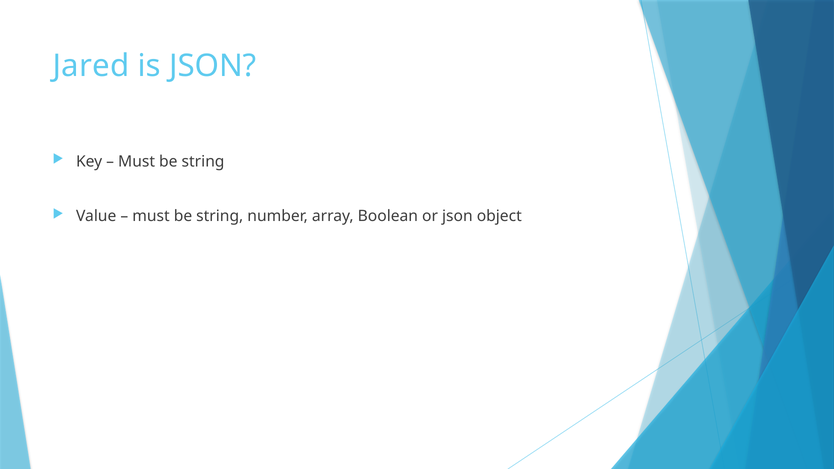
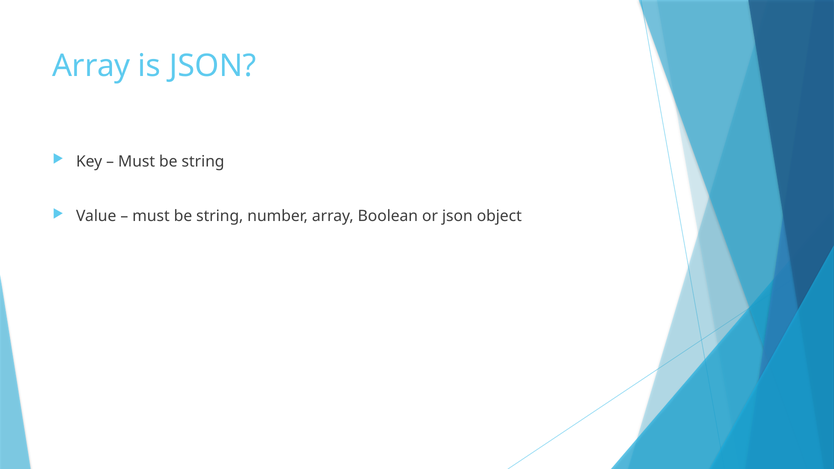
Jared at (91, 66): Jared -> Array
